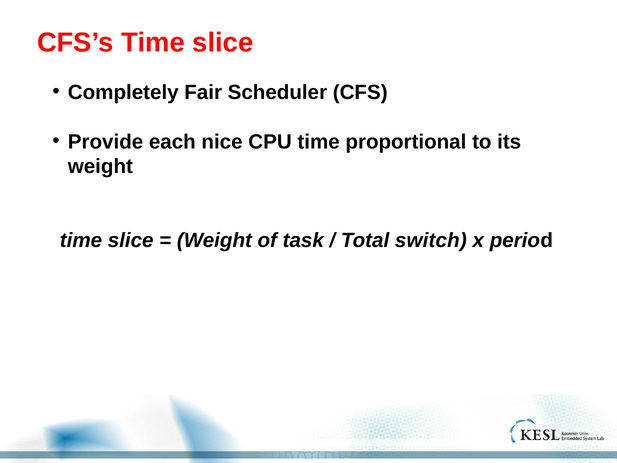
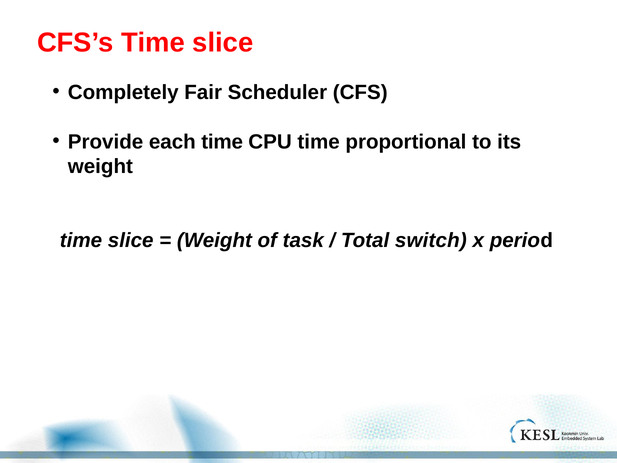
each nice: nice -> time
